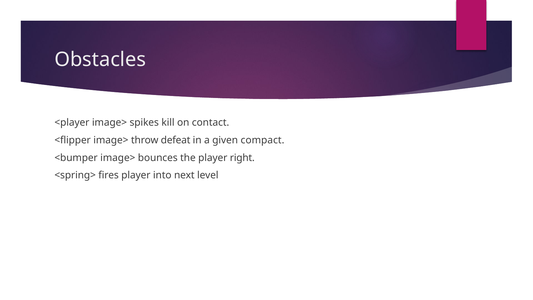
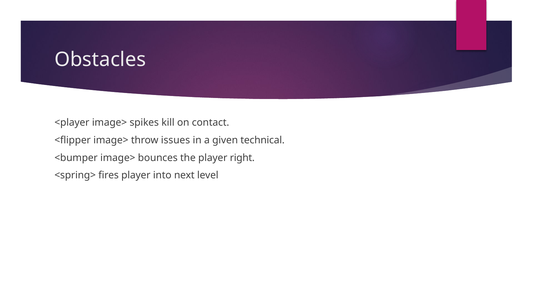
defeat: defeat -> issues
compact: compact -> technical
